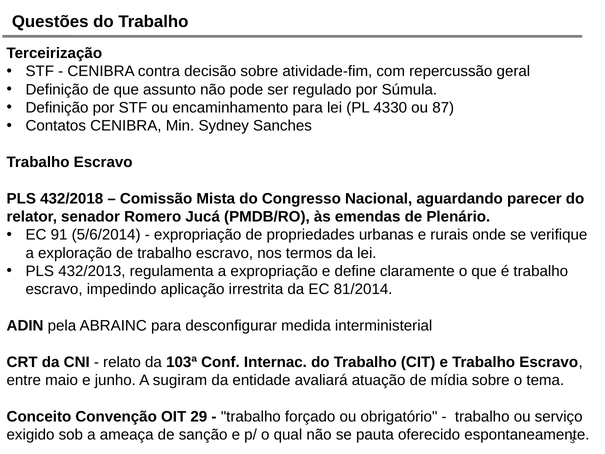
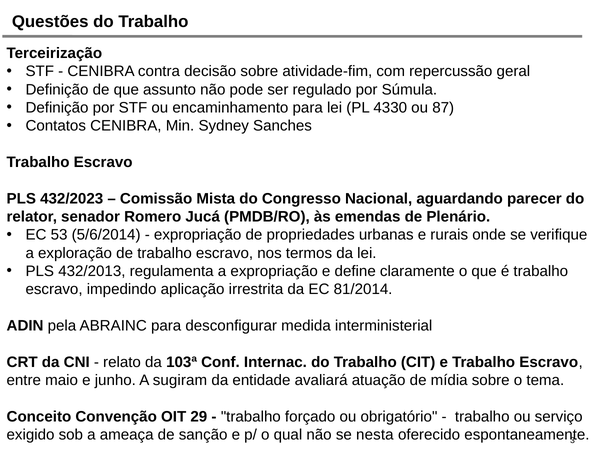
432/2018: 432/2018 -> 432/2023
91: 91 -> 53
pauta: pauta -> nesta
